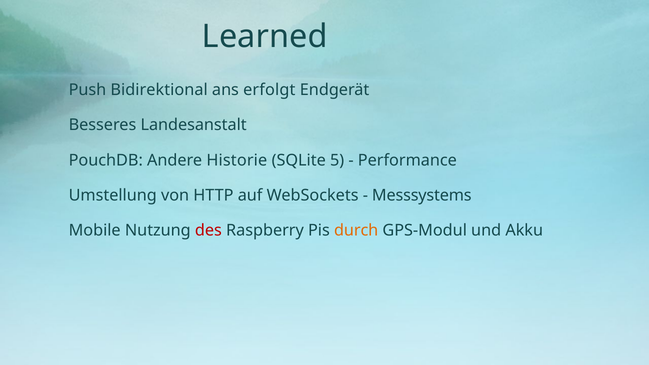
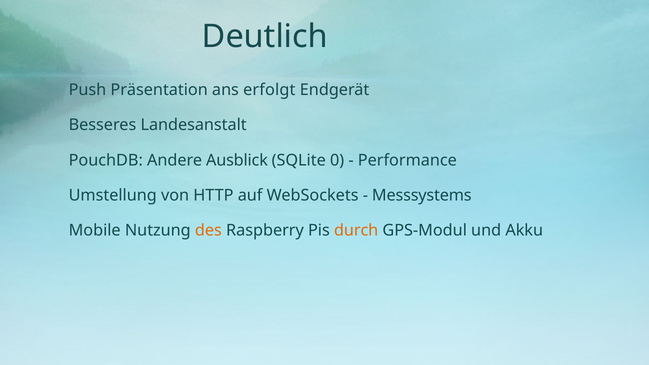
Learned: Learned -> Deutlich
Bidirektional: Bidirektional -> Präsentation
Historie: Historie -> Ausblick
5: 5 -> 0
des colour: red -> orange
